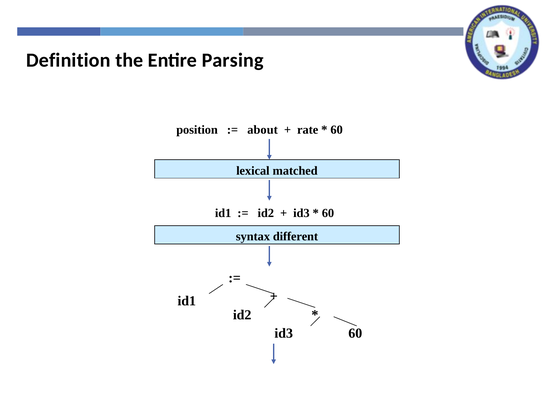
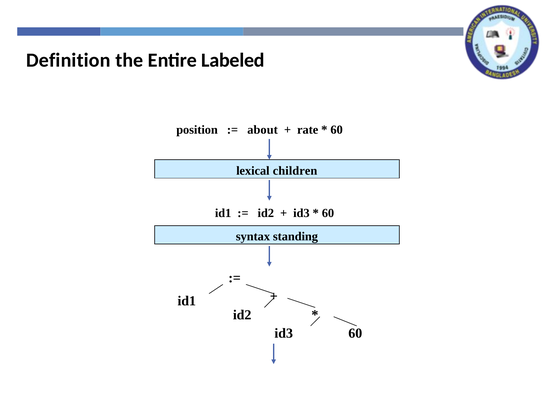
Parsing: Parsing -> Labeled
matched: matched -> children
different: different -> standing
